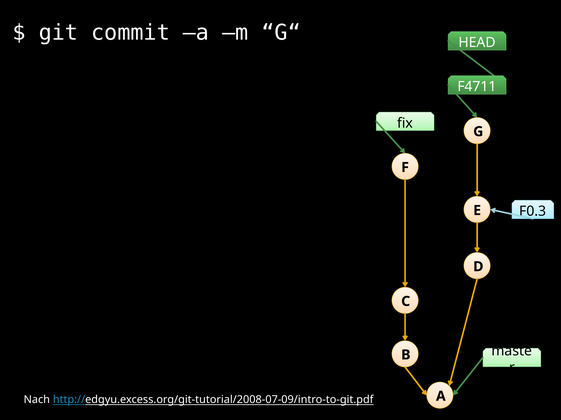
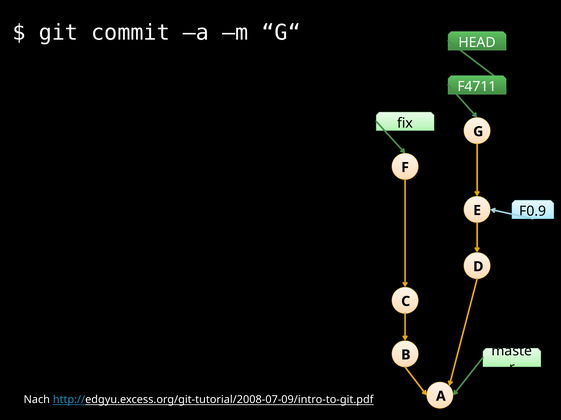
F0.3: F0.3 -> F0.9
